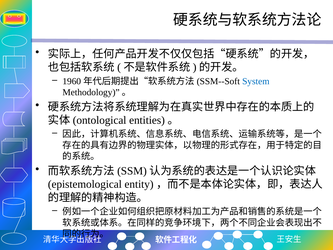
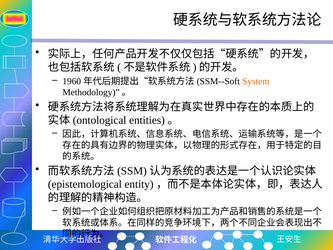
System colour: blue -> orange
